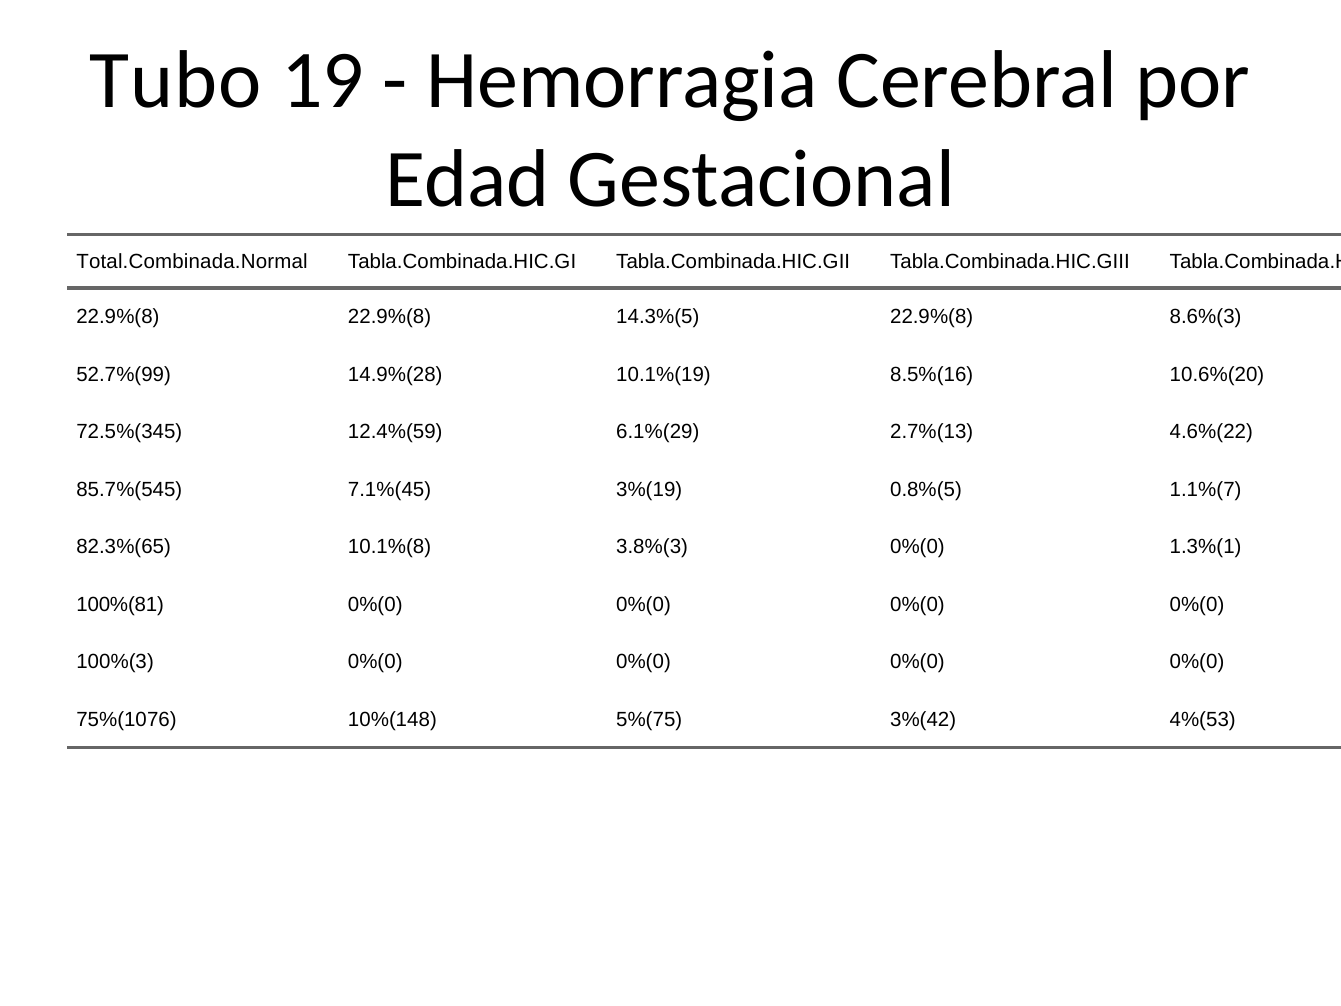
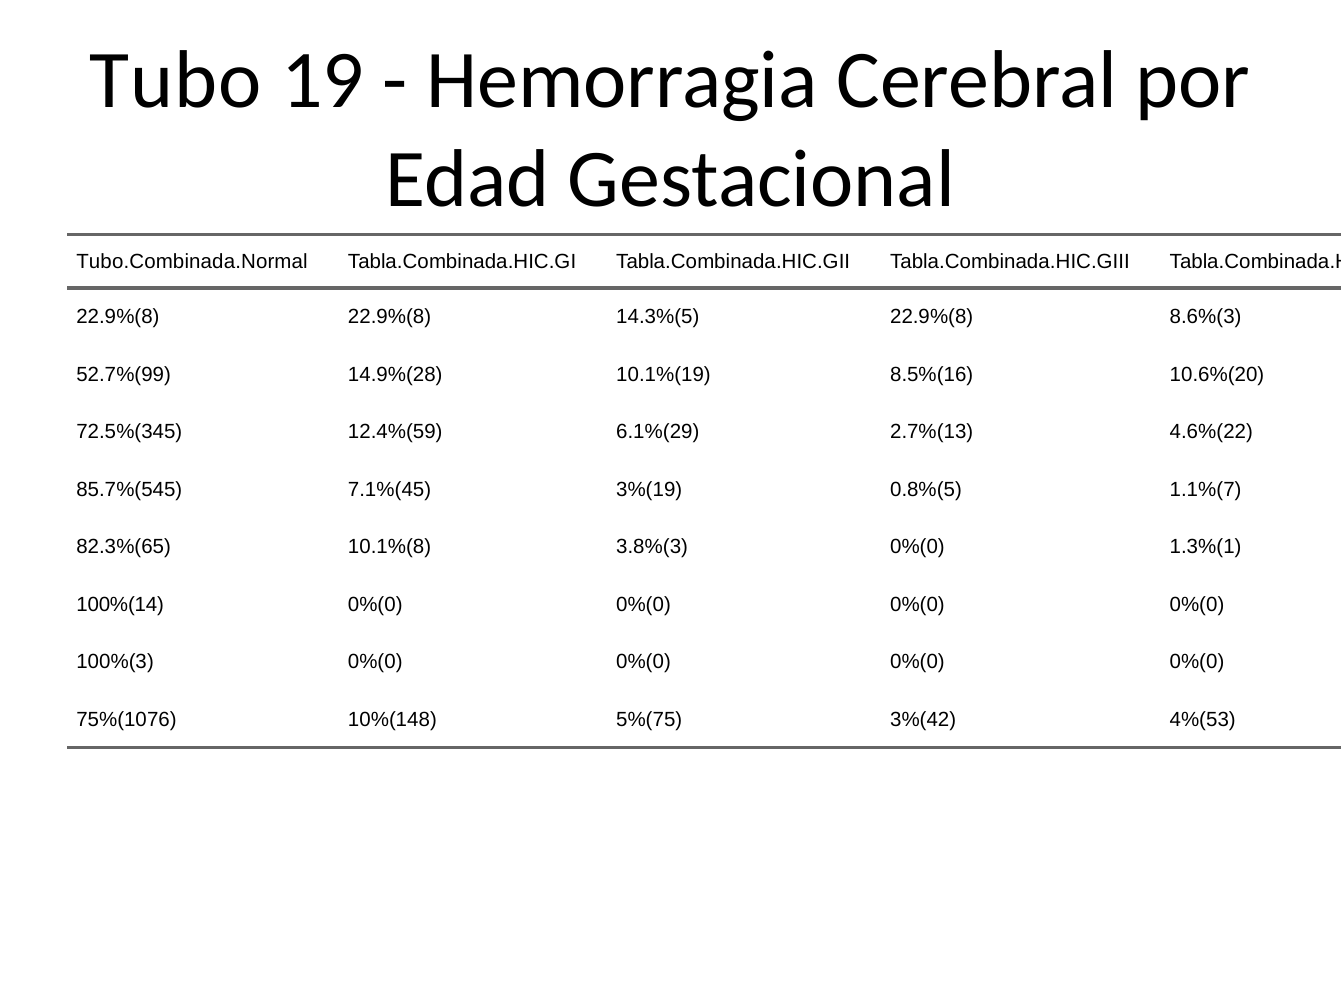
Total.Combinada.Normal: Total.Combinada.Normal -> Tubo.Combinada.Normal
100%(81: 100%(81 -> 100%(14
